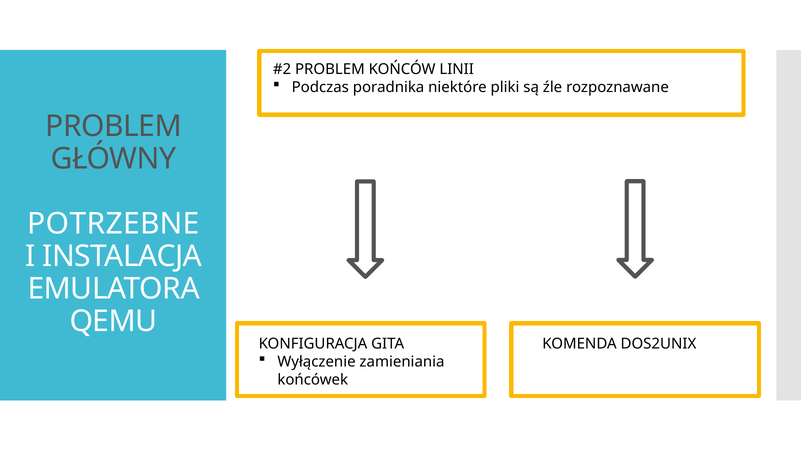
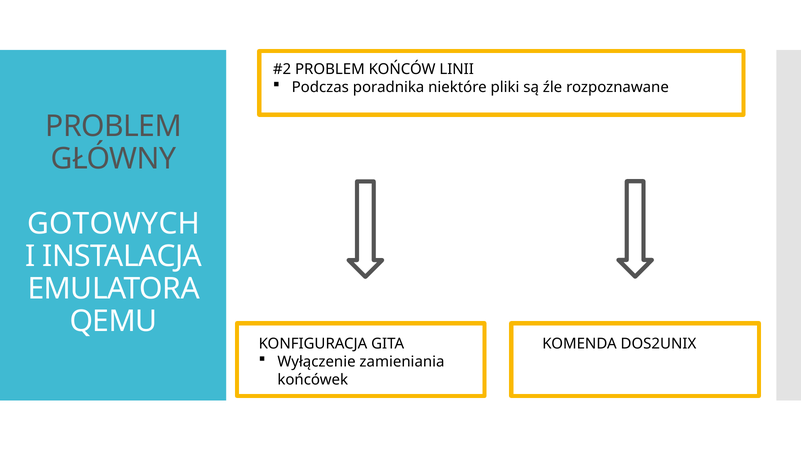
POTRZEBNE: POTRZEBNE -> GOTOWYCH
